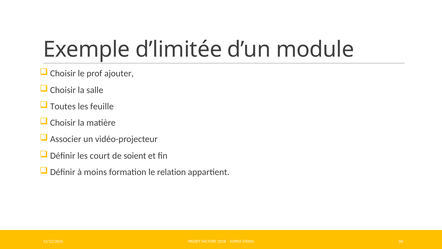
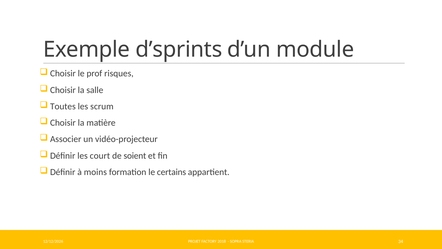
d’limitée: d’limitée -> d’sprints
ajouter: ajouter -> risques
feuille: feuille -> scrum
relation: relation -> certains
